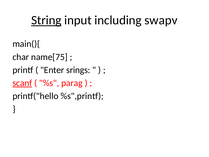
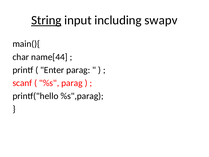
name[75: name[75 -> name[44
Enter srings: srings -> parag
scanf underline: present -> none
%s",printf: %s",printf -> %s",parag
